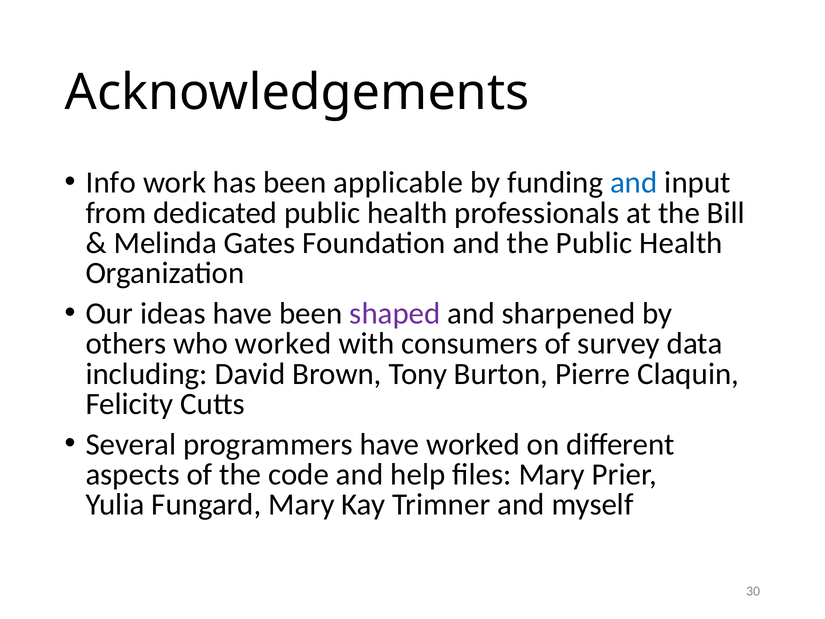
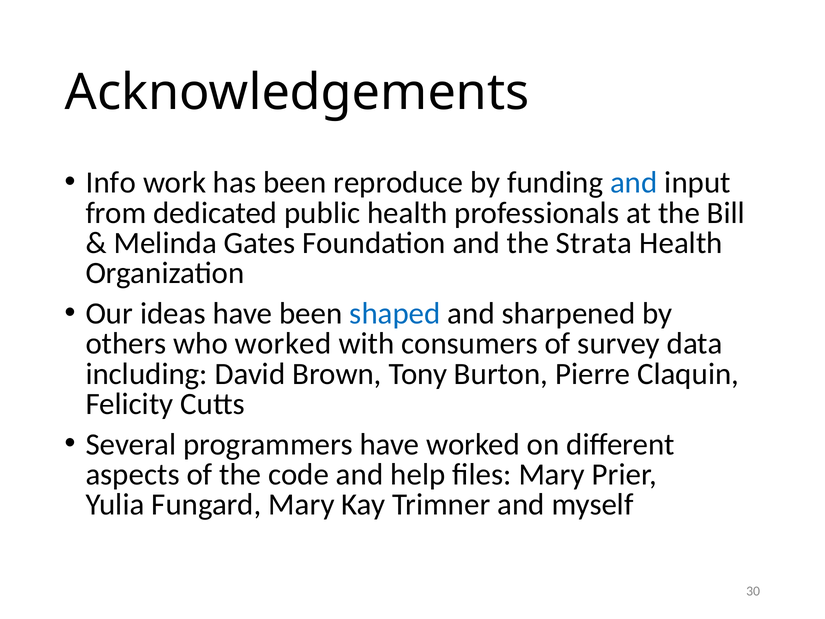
applicable: applicable -> reproduce
the Public: Public -> Strata
shaped colour: purple -> blue
